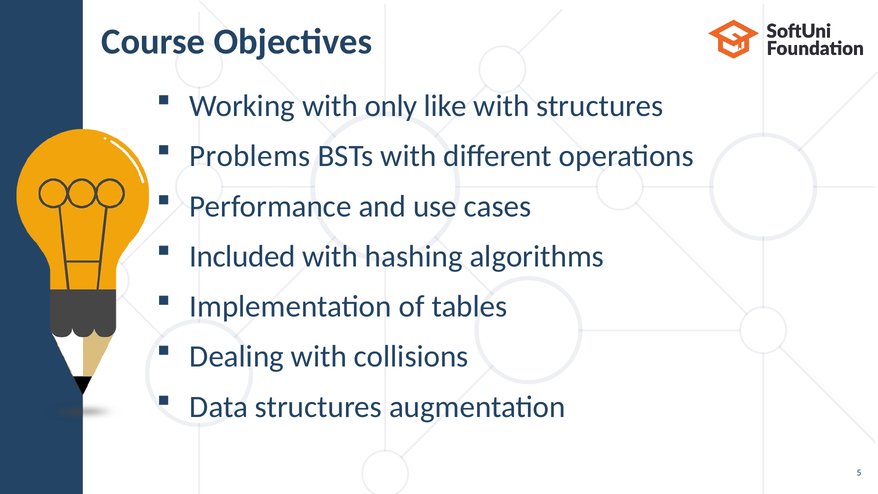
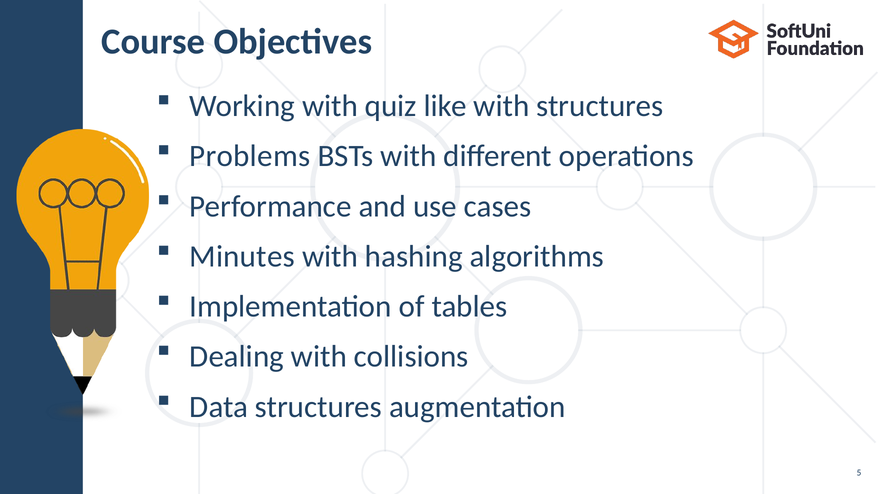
only: only -> quiz
Included: Included -> Minutes
